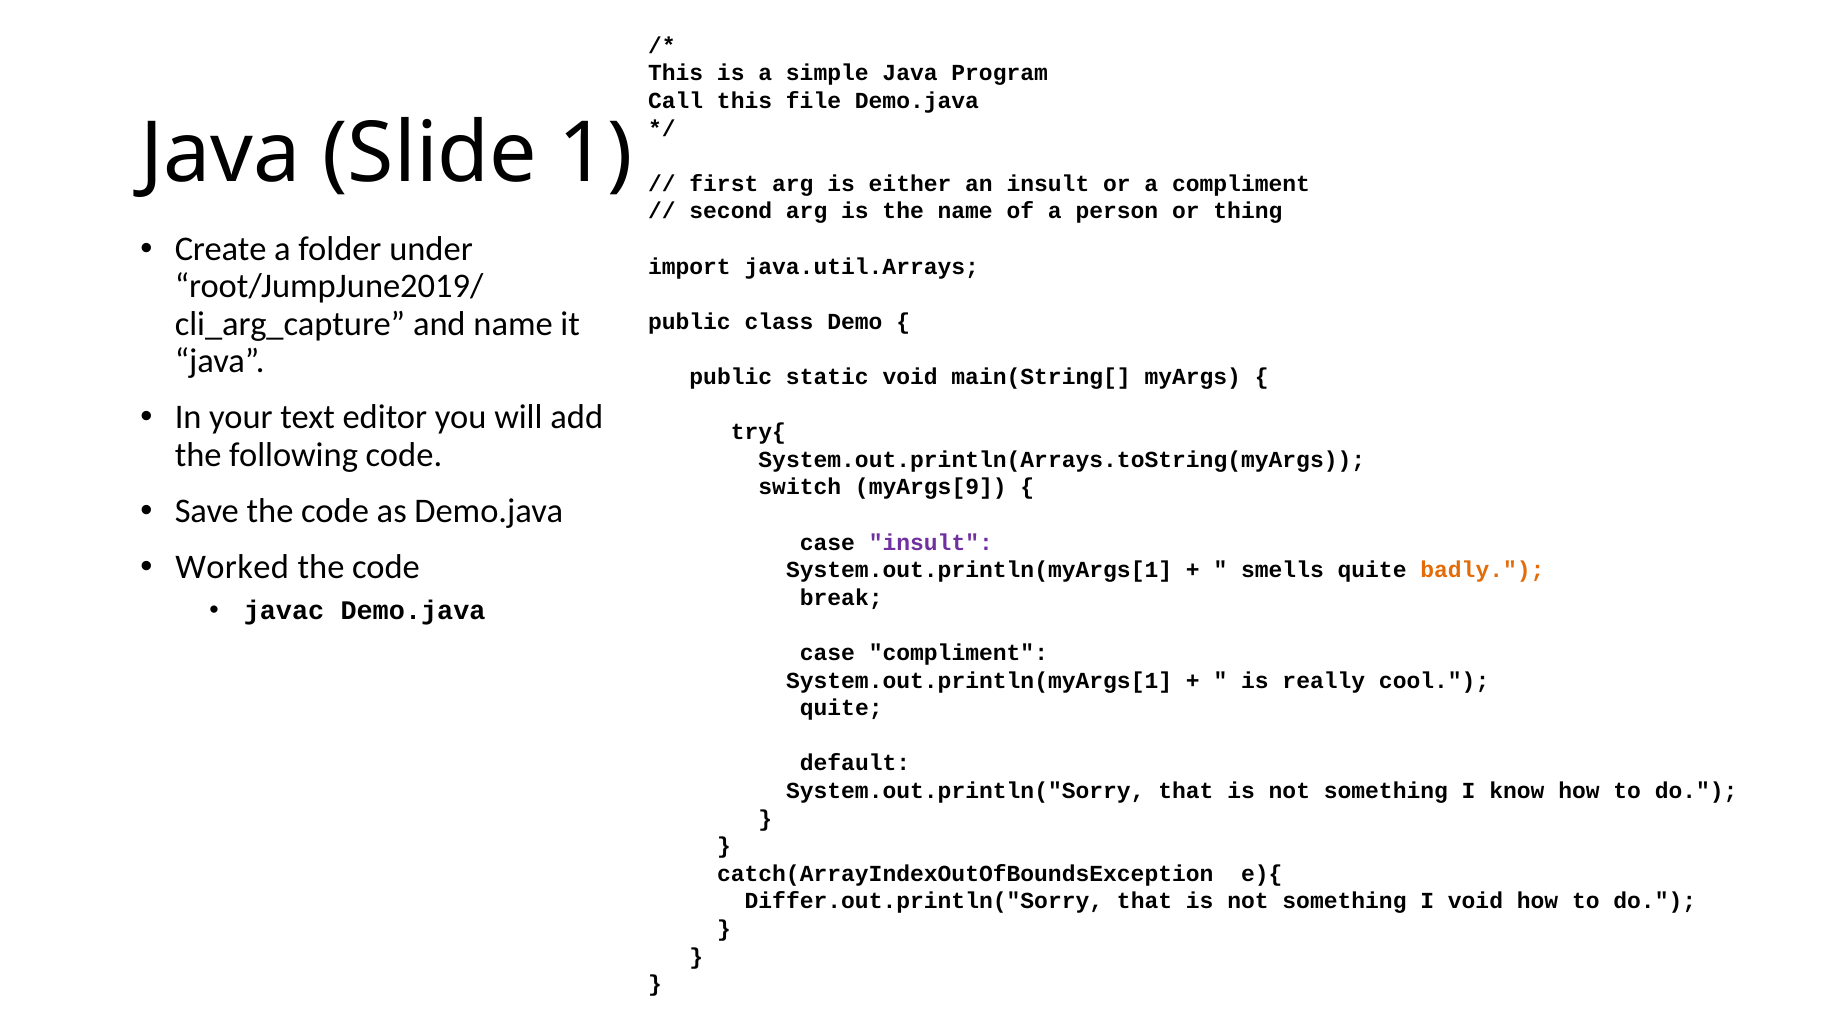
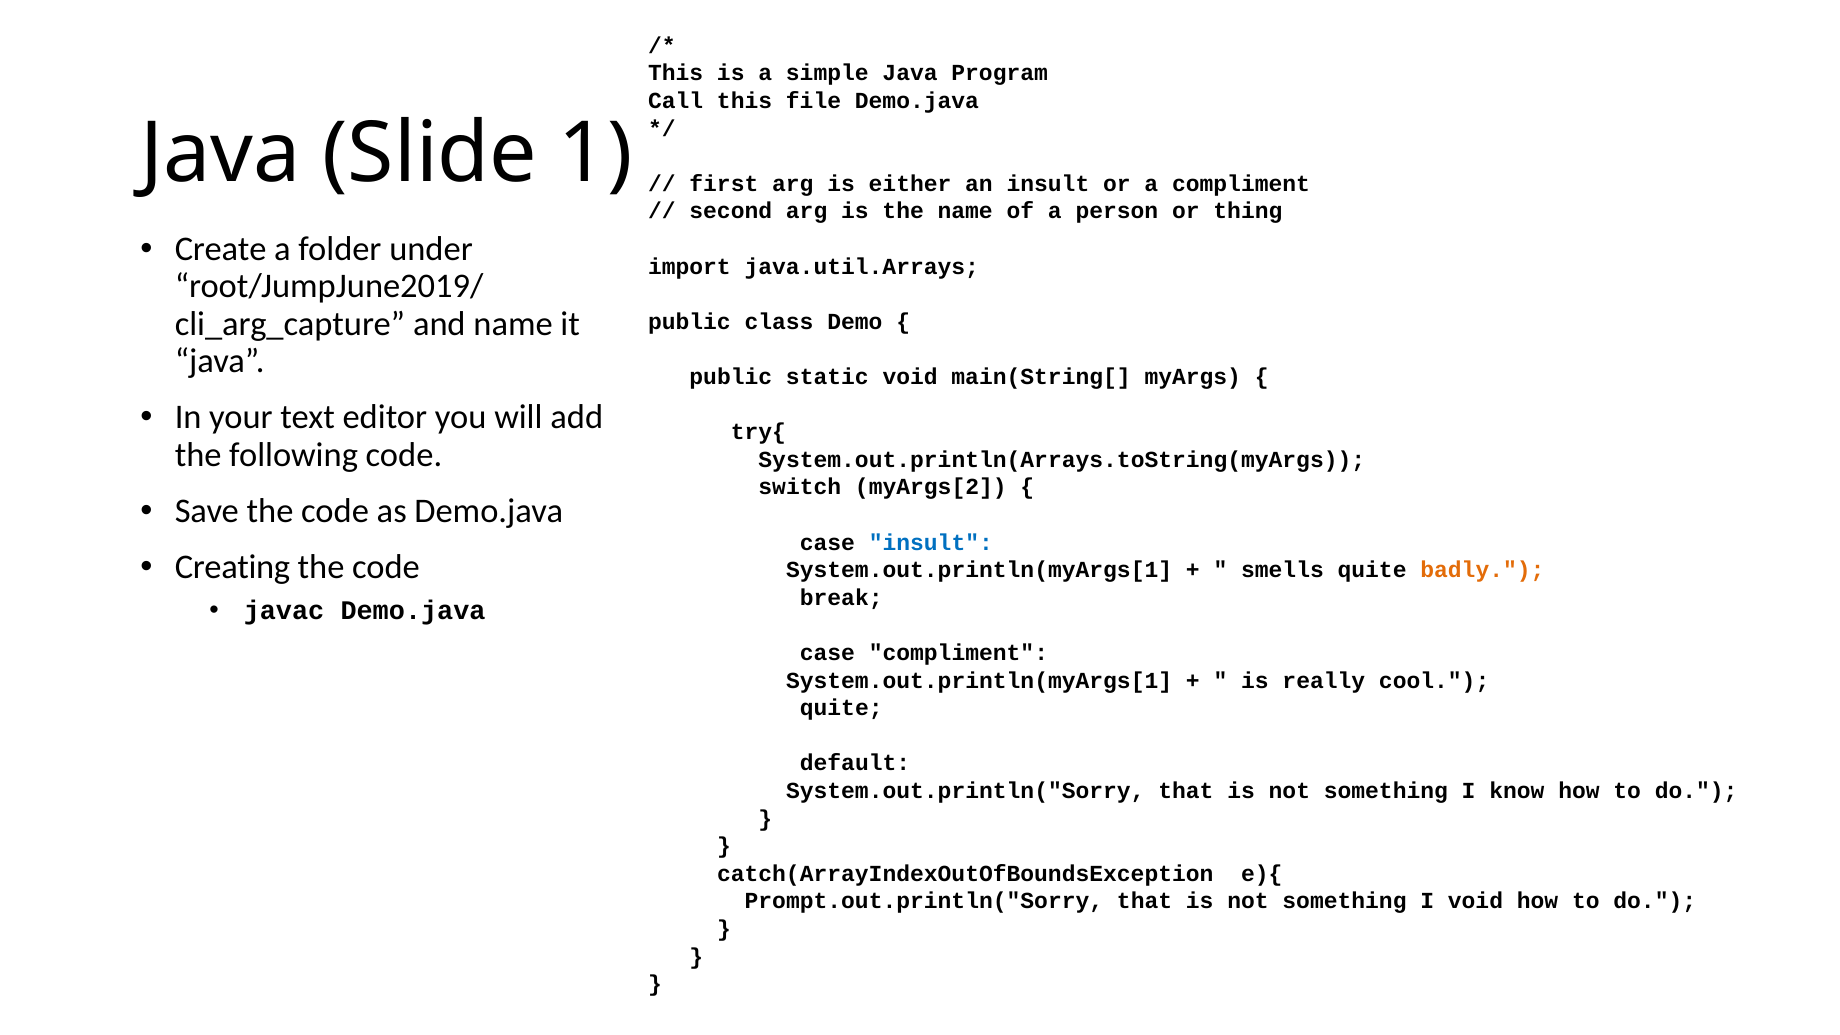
myArgs[9: myArgs[9 -> myArgs[2
insult at (931, 542) colour: purple -> blue
Worked: Worked -> Creating
Differ.out.println("Sorry: Differ.out.println("Sorry -> Prompt.out.println("Sorry
